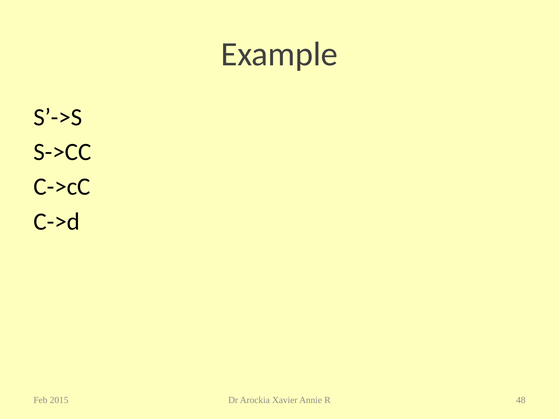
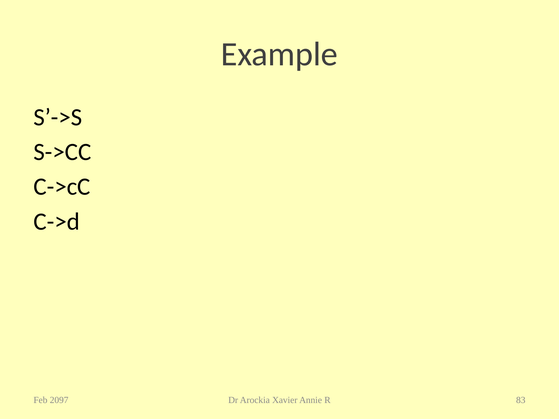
2015: 2015 -> 2097
48: 48 -> 83
